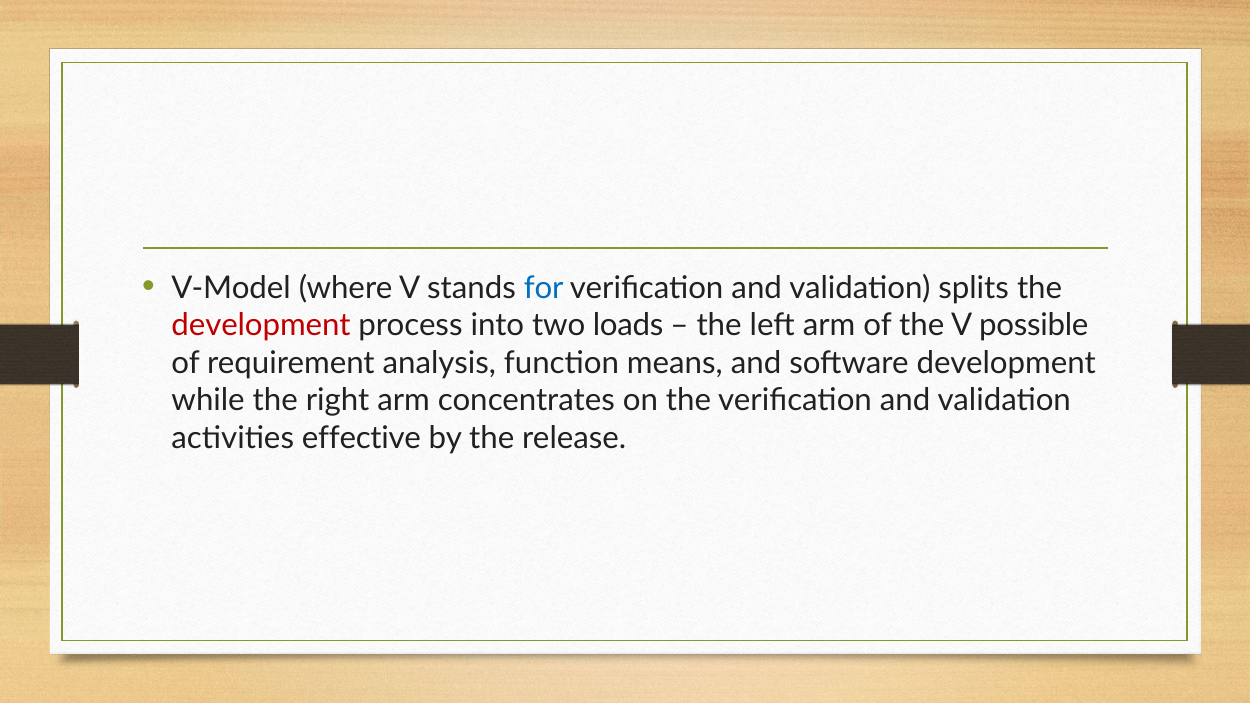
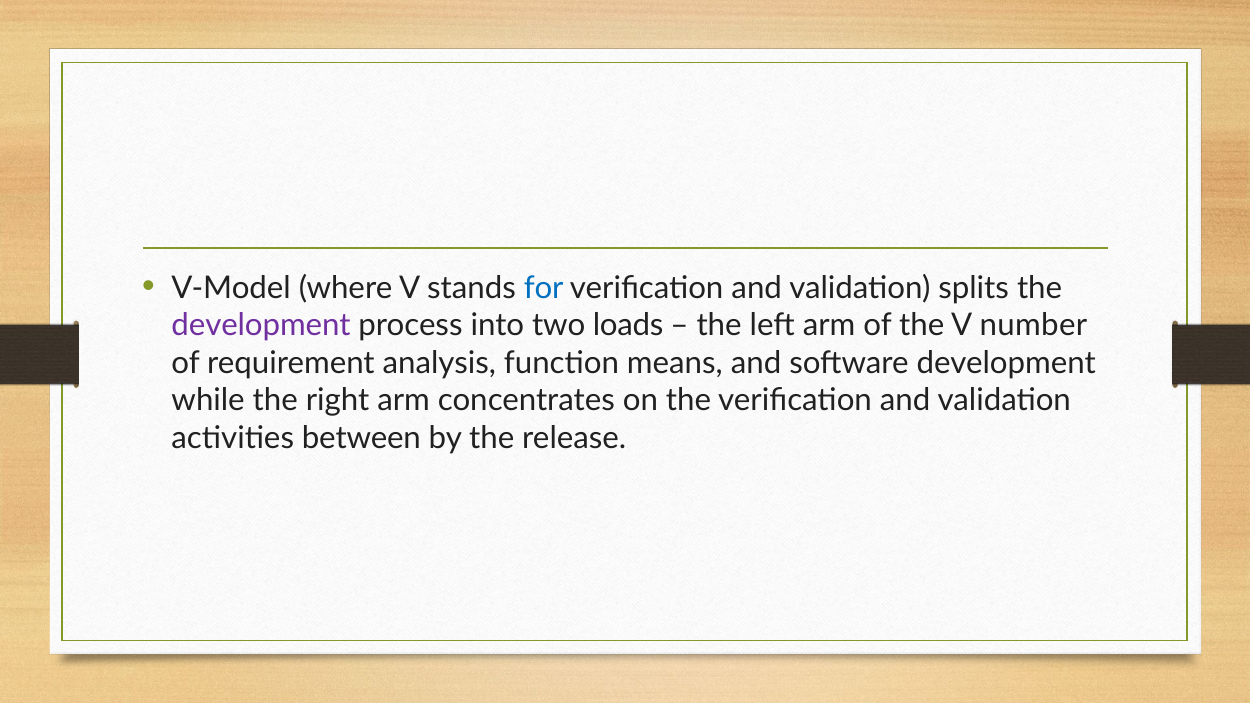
development at (261, 325) colour: red -> purple
possible: possible -> number
effective: effective -> between
